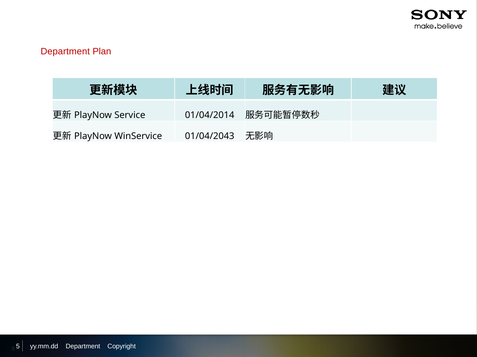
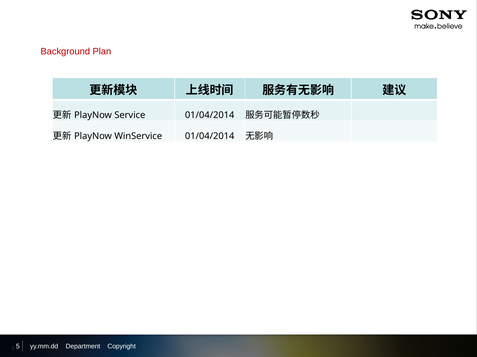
Department at (65, 51): Department -> Background
WinService 01/04/2043: 01/04/2043 -> 01/04/2014
